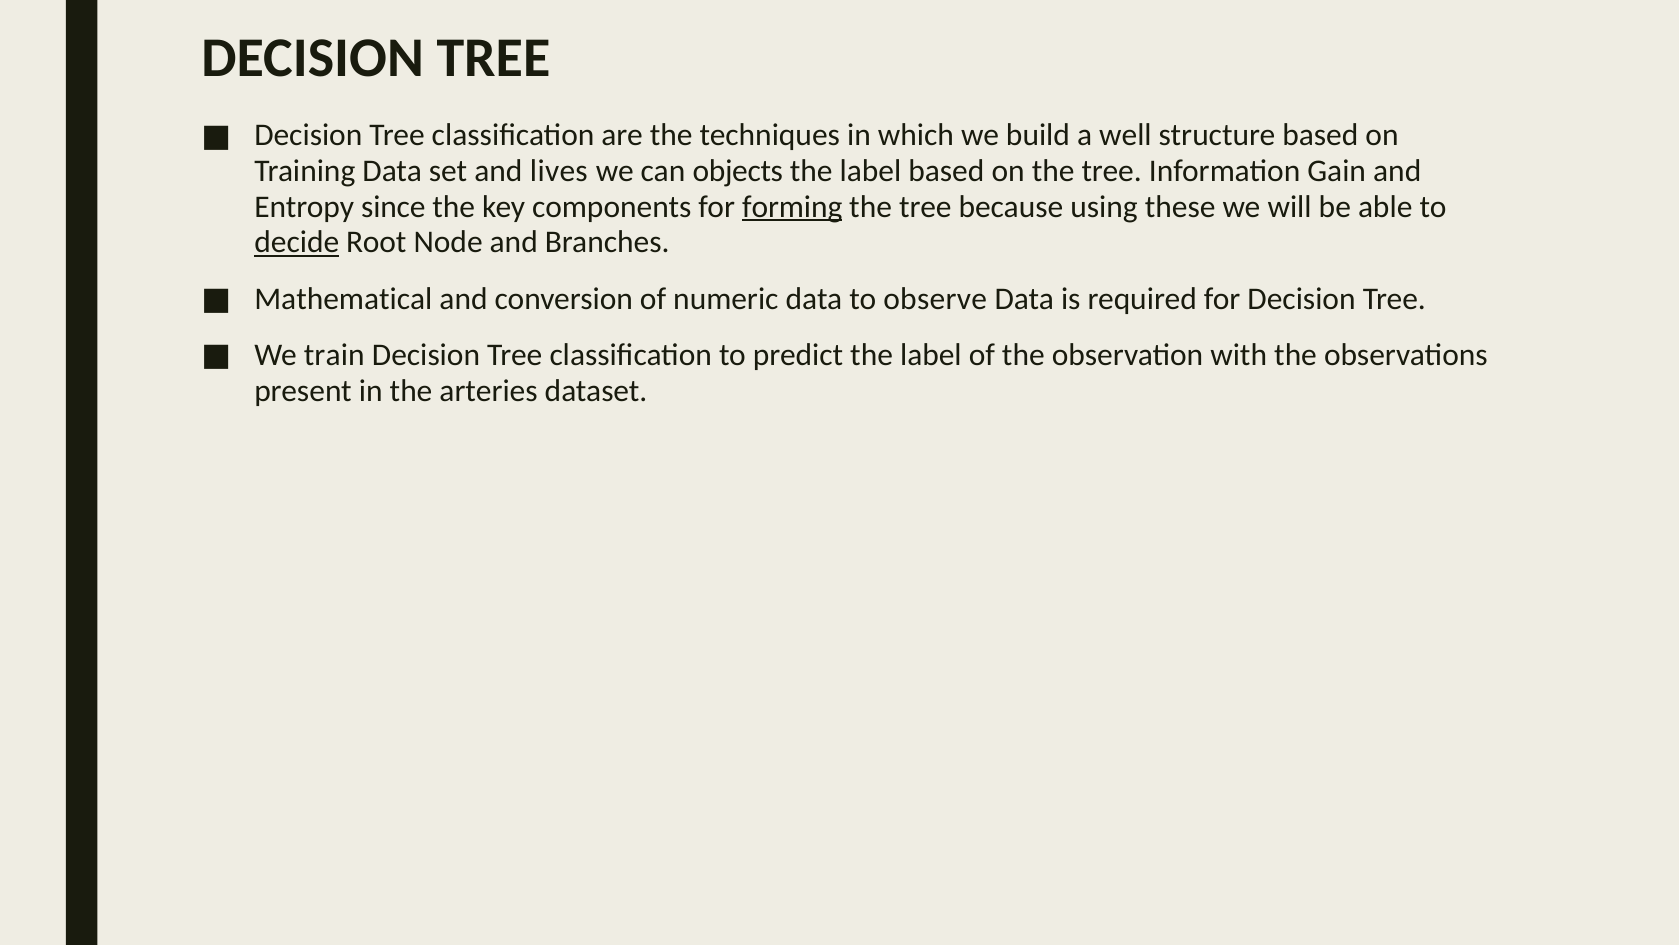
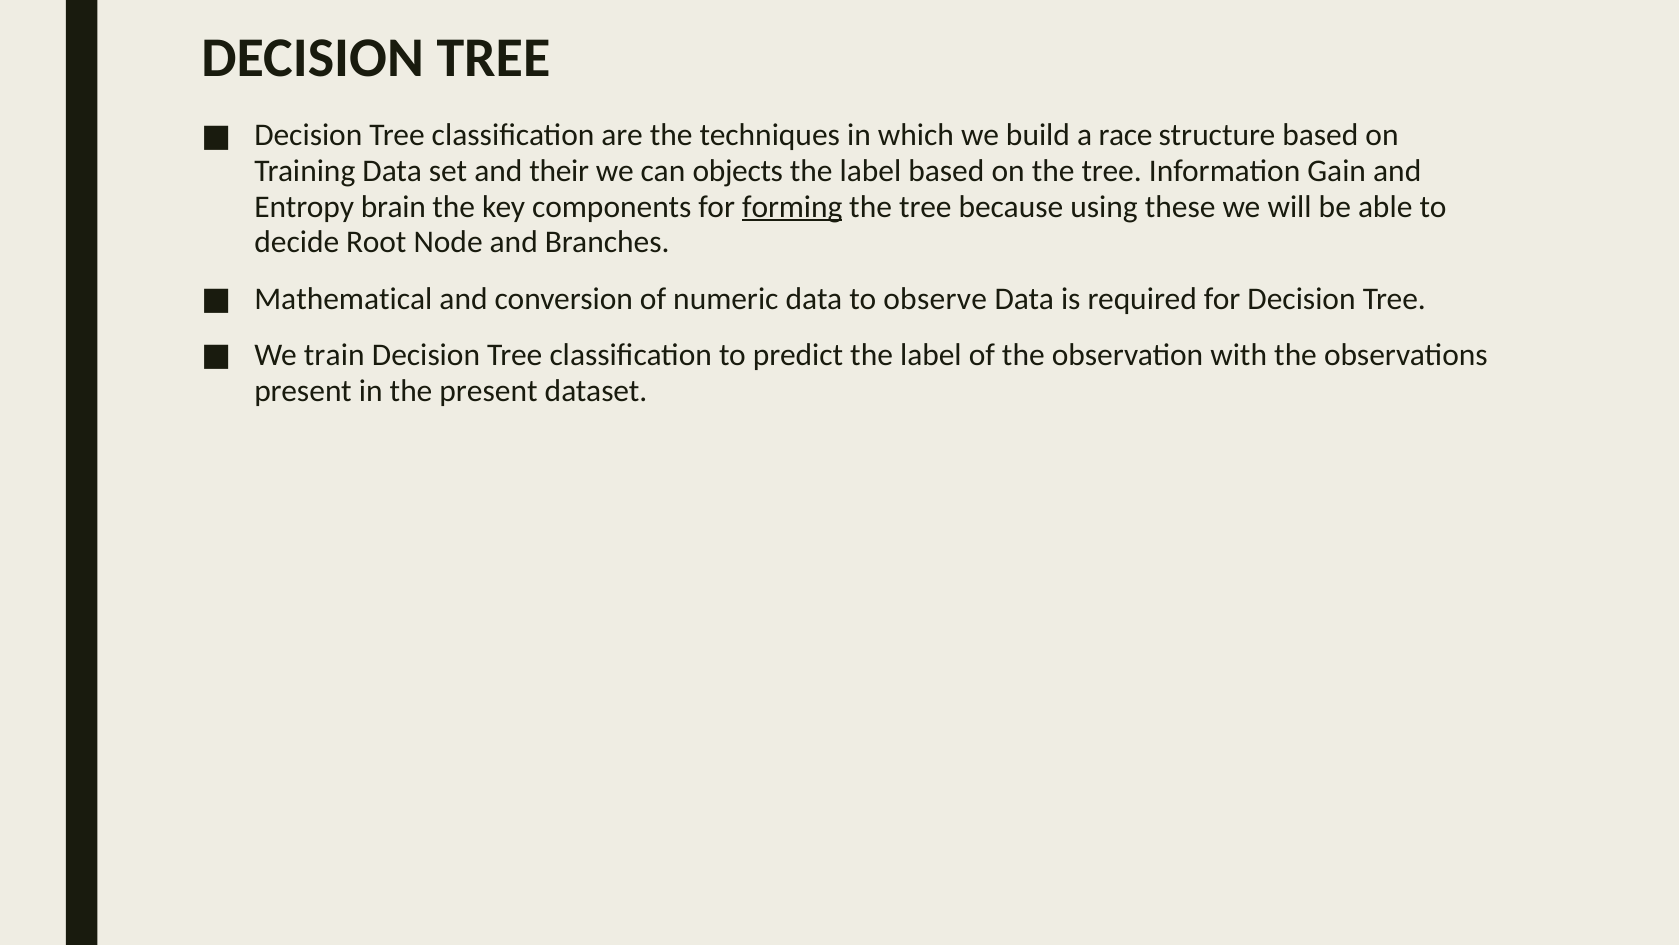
well: well -> race
lives: lives -> their
since: since -> brain
decide underline: present -> none
the arteries: arteries -> present
